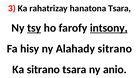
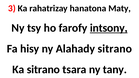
hanatona Tsara: Tsara -> Maty
tsy underline: present -> none
anio: anio -> tany
